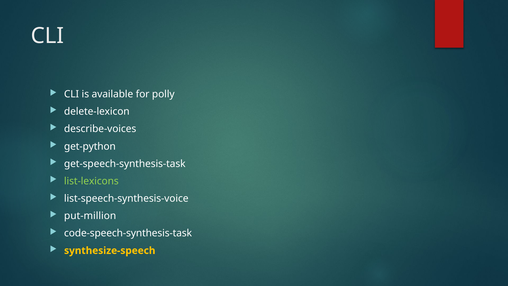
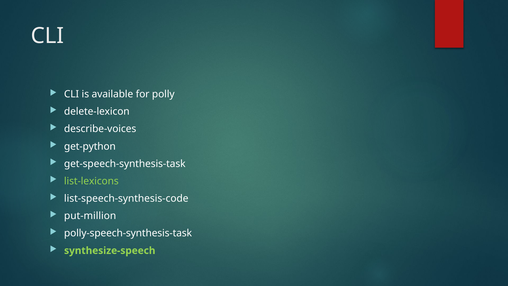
list-speech-synthesis-voice: list-speech-synthesis-voice -> list-speech-synthesis-code
code-speech-synthesis-task: code-speech-synthesis-task -> polly-speech-synthesis-task
synthesize-speech colour: yellow -> light green
